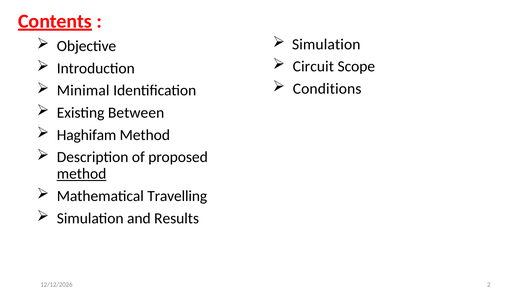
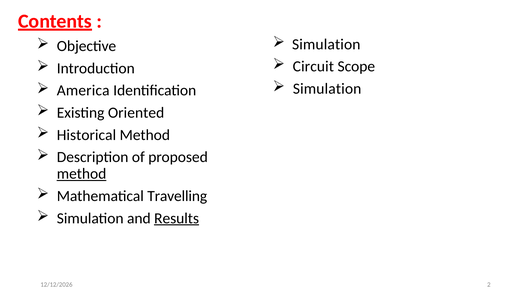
Conditions at (327, 89): Conditions -> Simulation
Minimal: Minimal -> America
Between: Between -> Oriented
Haghifam: Haghifam -> Historical
Results underline: none -> present
